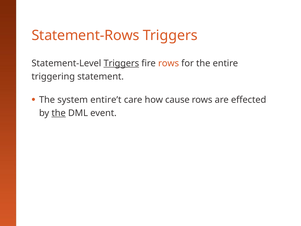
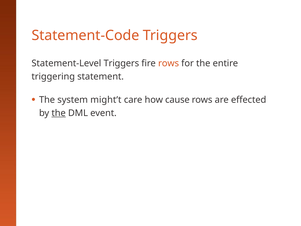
Statement-Rows: Statement-Rows -> Statement-Code
Triggers at (121, 63) underline: present -> none
entire’t: entire’t -> might’t
